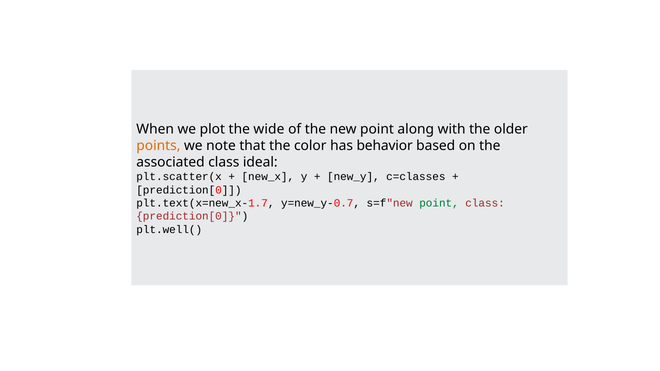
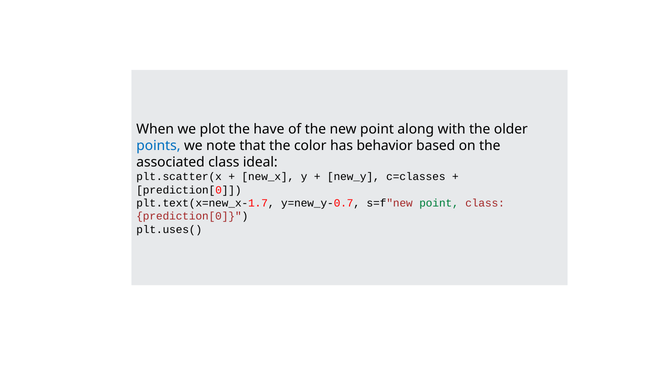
wide: wide -> have
points colour: orange -> blue
plt.well(: plt.well( -> plt.uses(
